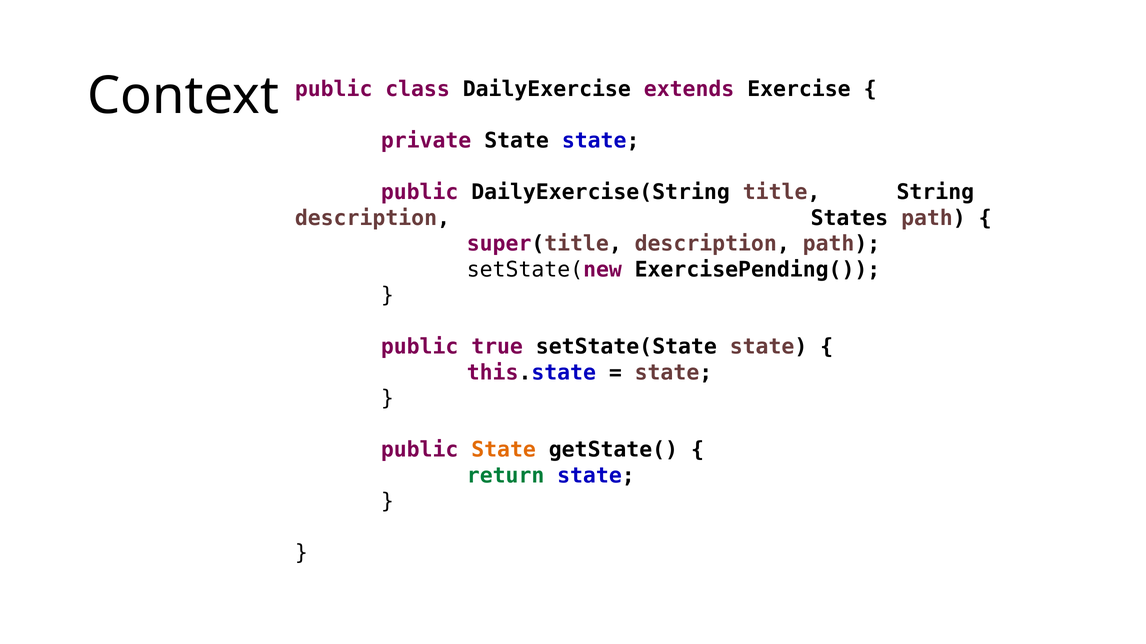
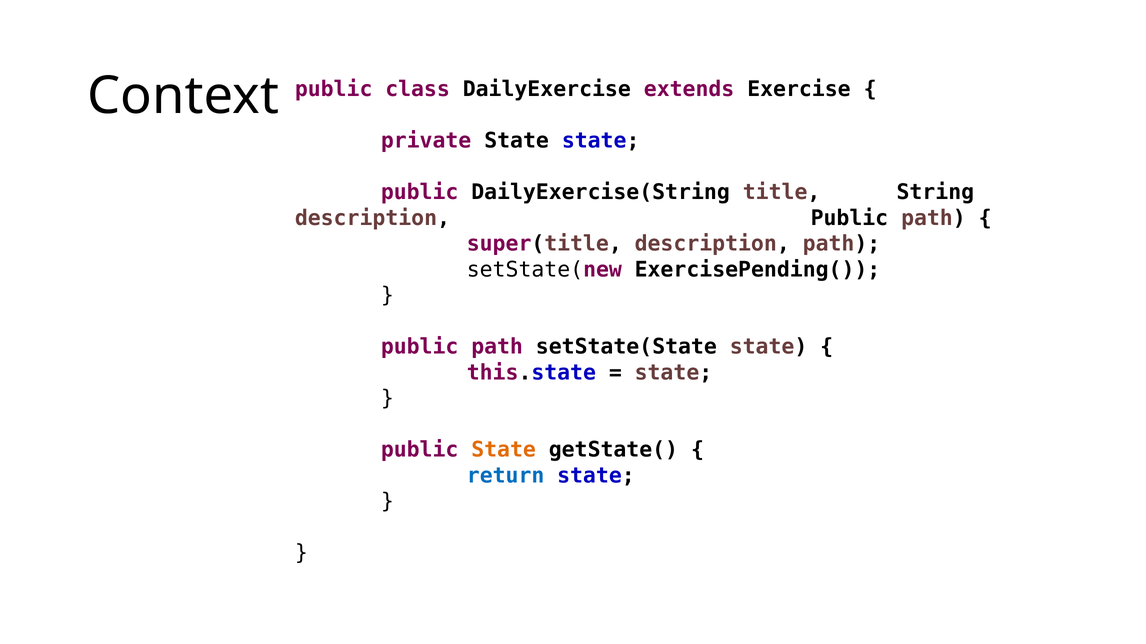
description States: States -> Public
true at (497, 347): true -> path
return colour: green -> blue
